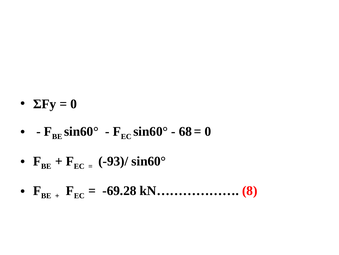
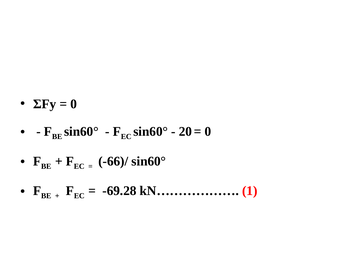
68: 68 -> 20
-93)/: -93)/ -> -66)/
8: 8 -> 1
